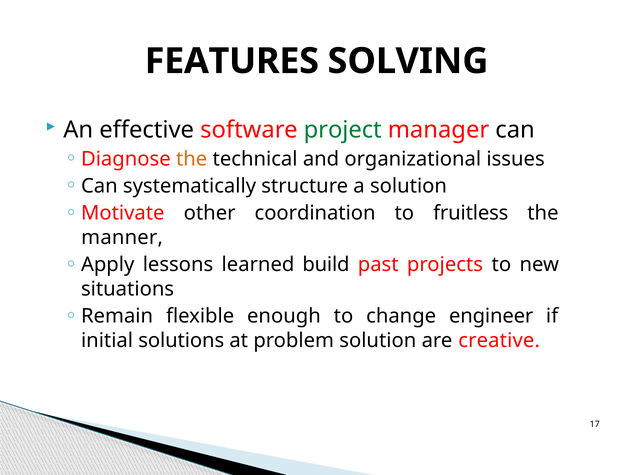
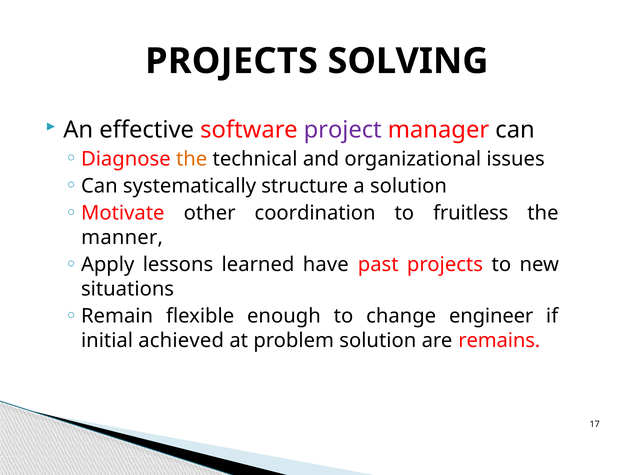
FEATURES at (232, 61): FEATURES -> PROJECTS
project colour: green -> purple
build: build -> have
solutions: solutions -> achieved
creative: creative -> remains
